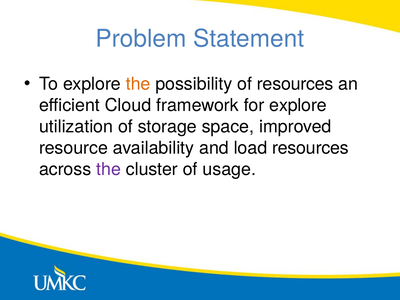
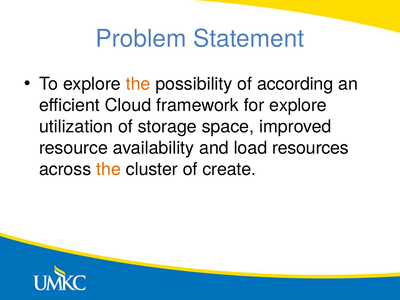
of resources: resources -> according
the at (109, 169) colour: purple -> orange
usage: usage -> create
